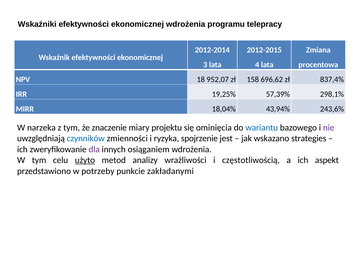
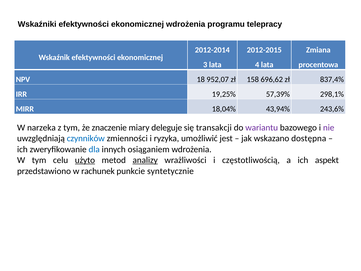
projektu: projektu -> deleguje
ominięcia: ominięcia -> transakcji
wariantu colour: blue -> purple
spojrzenie: spojrzenie -> umożliwić
strategies: strategies -> dostępna
dla colour: purple -> blue
analizy underline: none -> present
potrzeby: potrzeby -> rachunek
zakładanymi: zakładanymi -> syntetycznie
